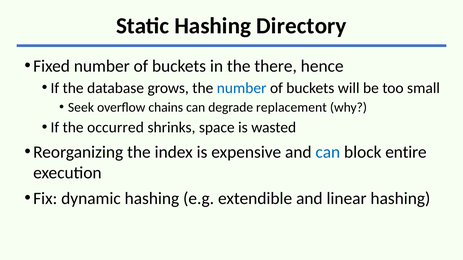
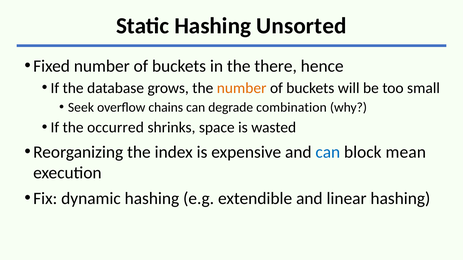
Directory: Directory -> Unsorted
number at (242, 88) colour: blue -> orange
replacement: replacement -> combination
entire: entire -> mean
